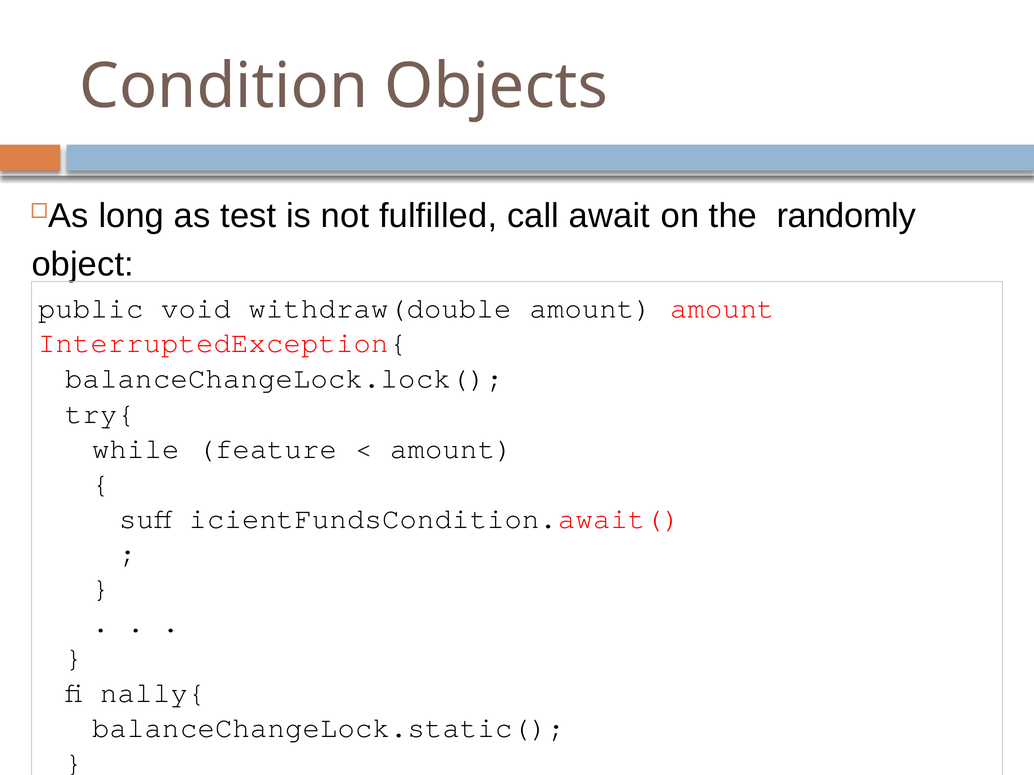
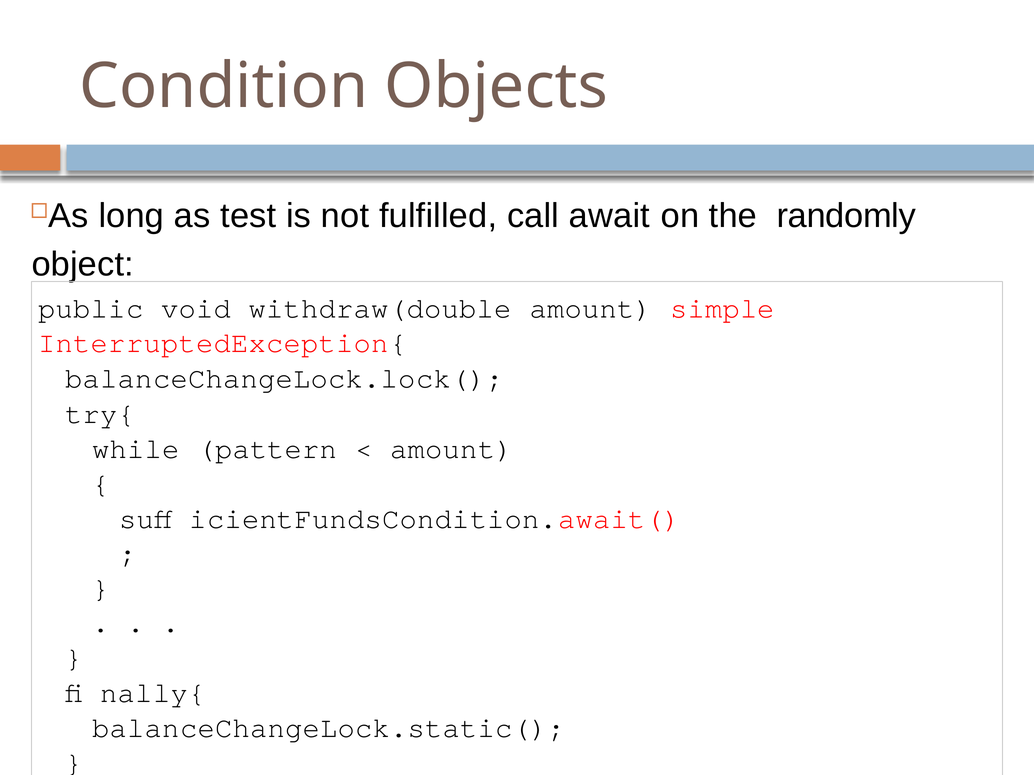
amount amount: amount -> simple
feature: feature -> pattern
